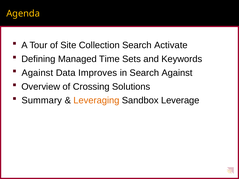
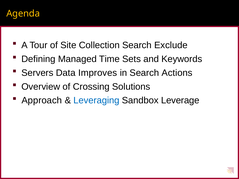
Activate: Activate -> Exclude
Against at (37, 73): Against -> Servers
Search Against: Against -> Actions
Summary: Summary -> Approach
Leveraging colour: orange -> blue
